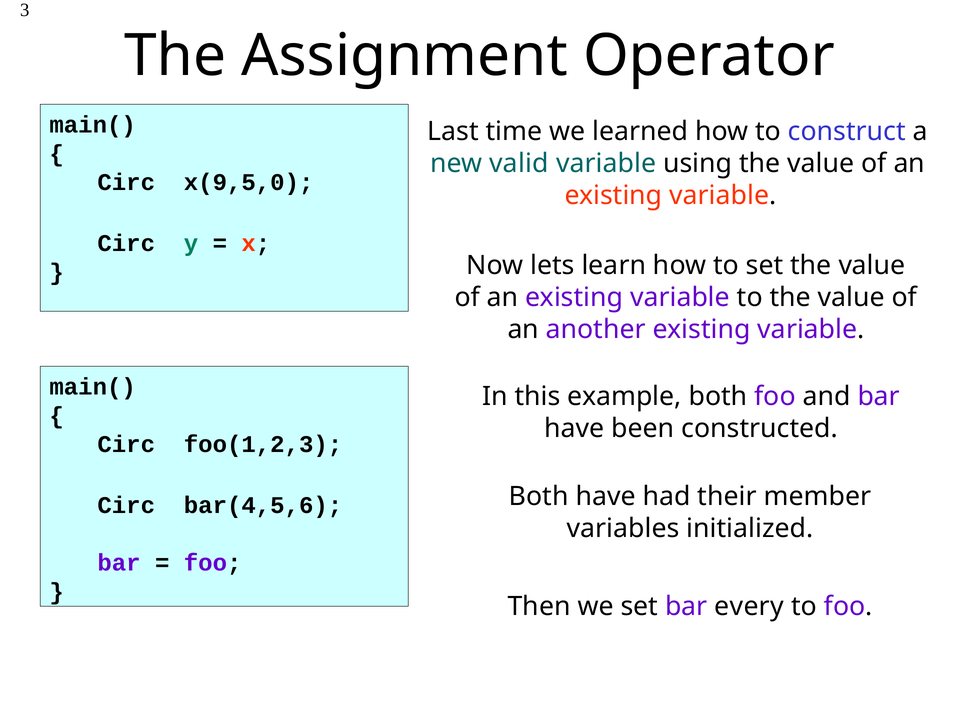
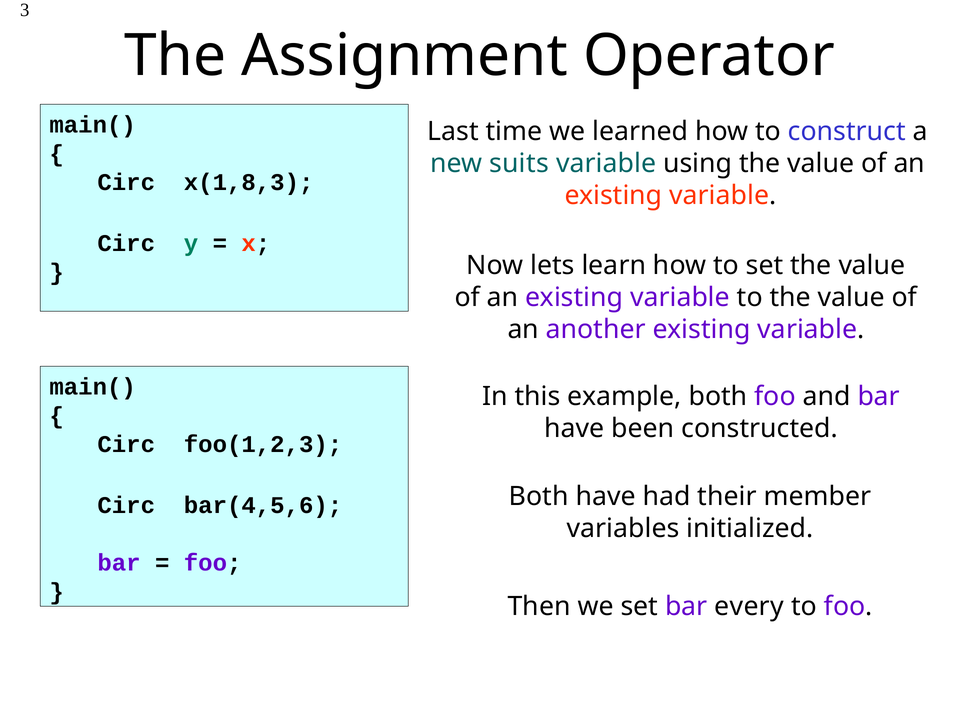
valid: valid -> suits
x(9,5,0: x(9,5,0 -> x(1,8,3
